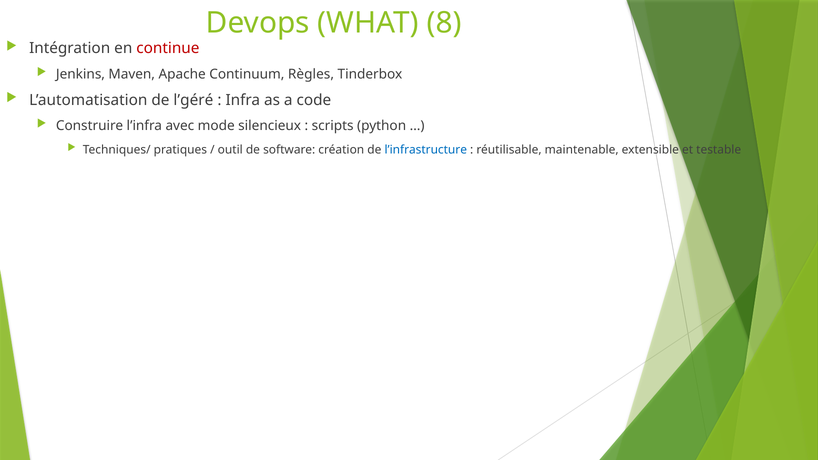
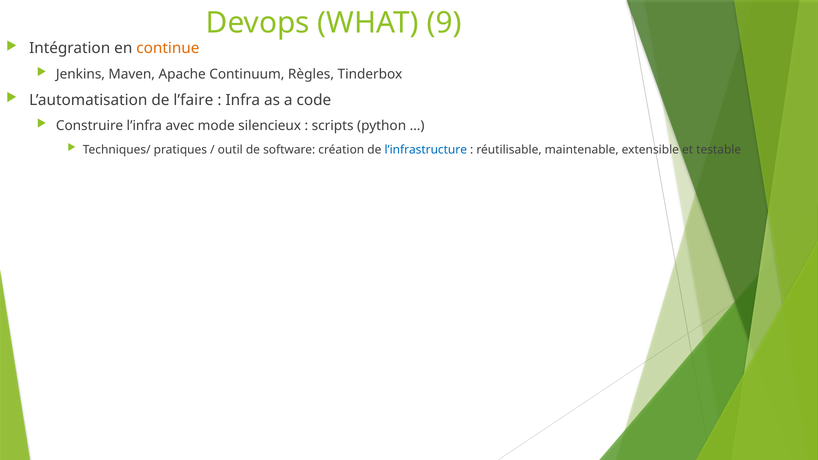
8: 8 -> 9
continue colour: red -> orange
l’géré: l’géré -> l’faire
